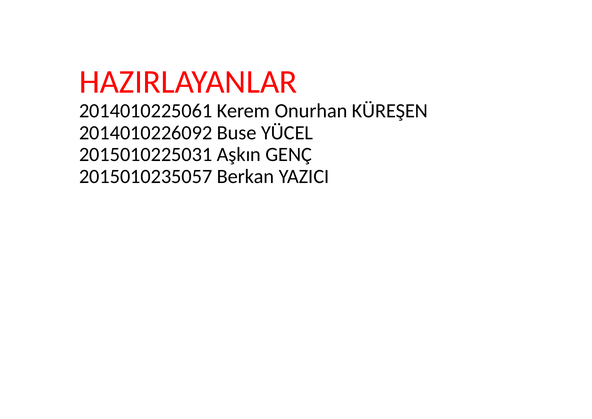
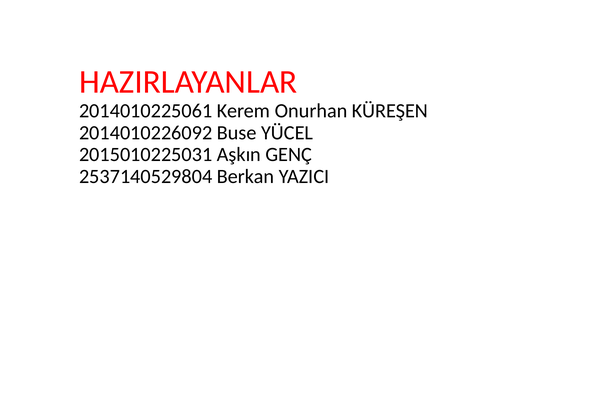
2015010235057: 2015010235057 -> 2537140529804
